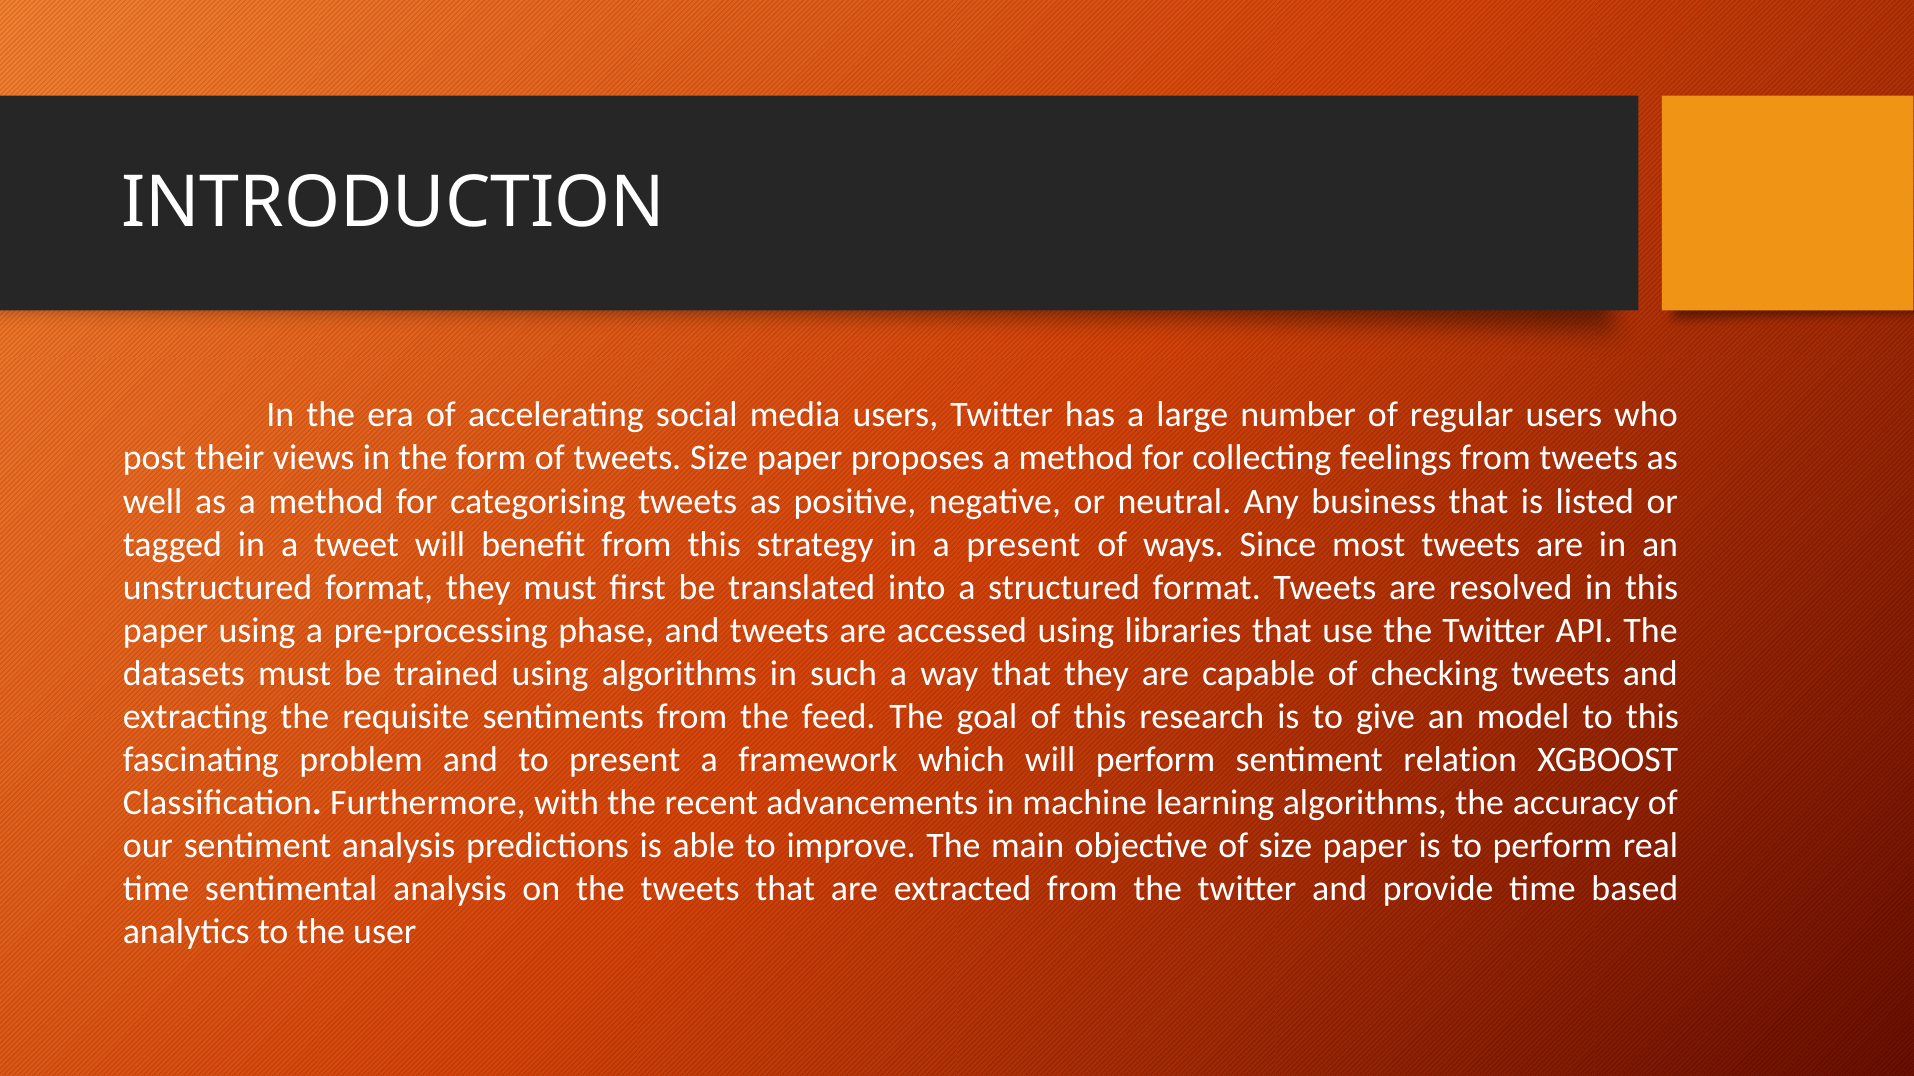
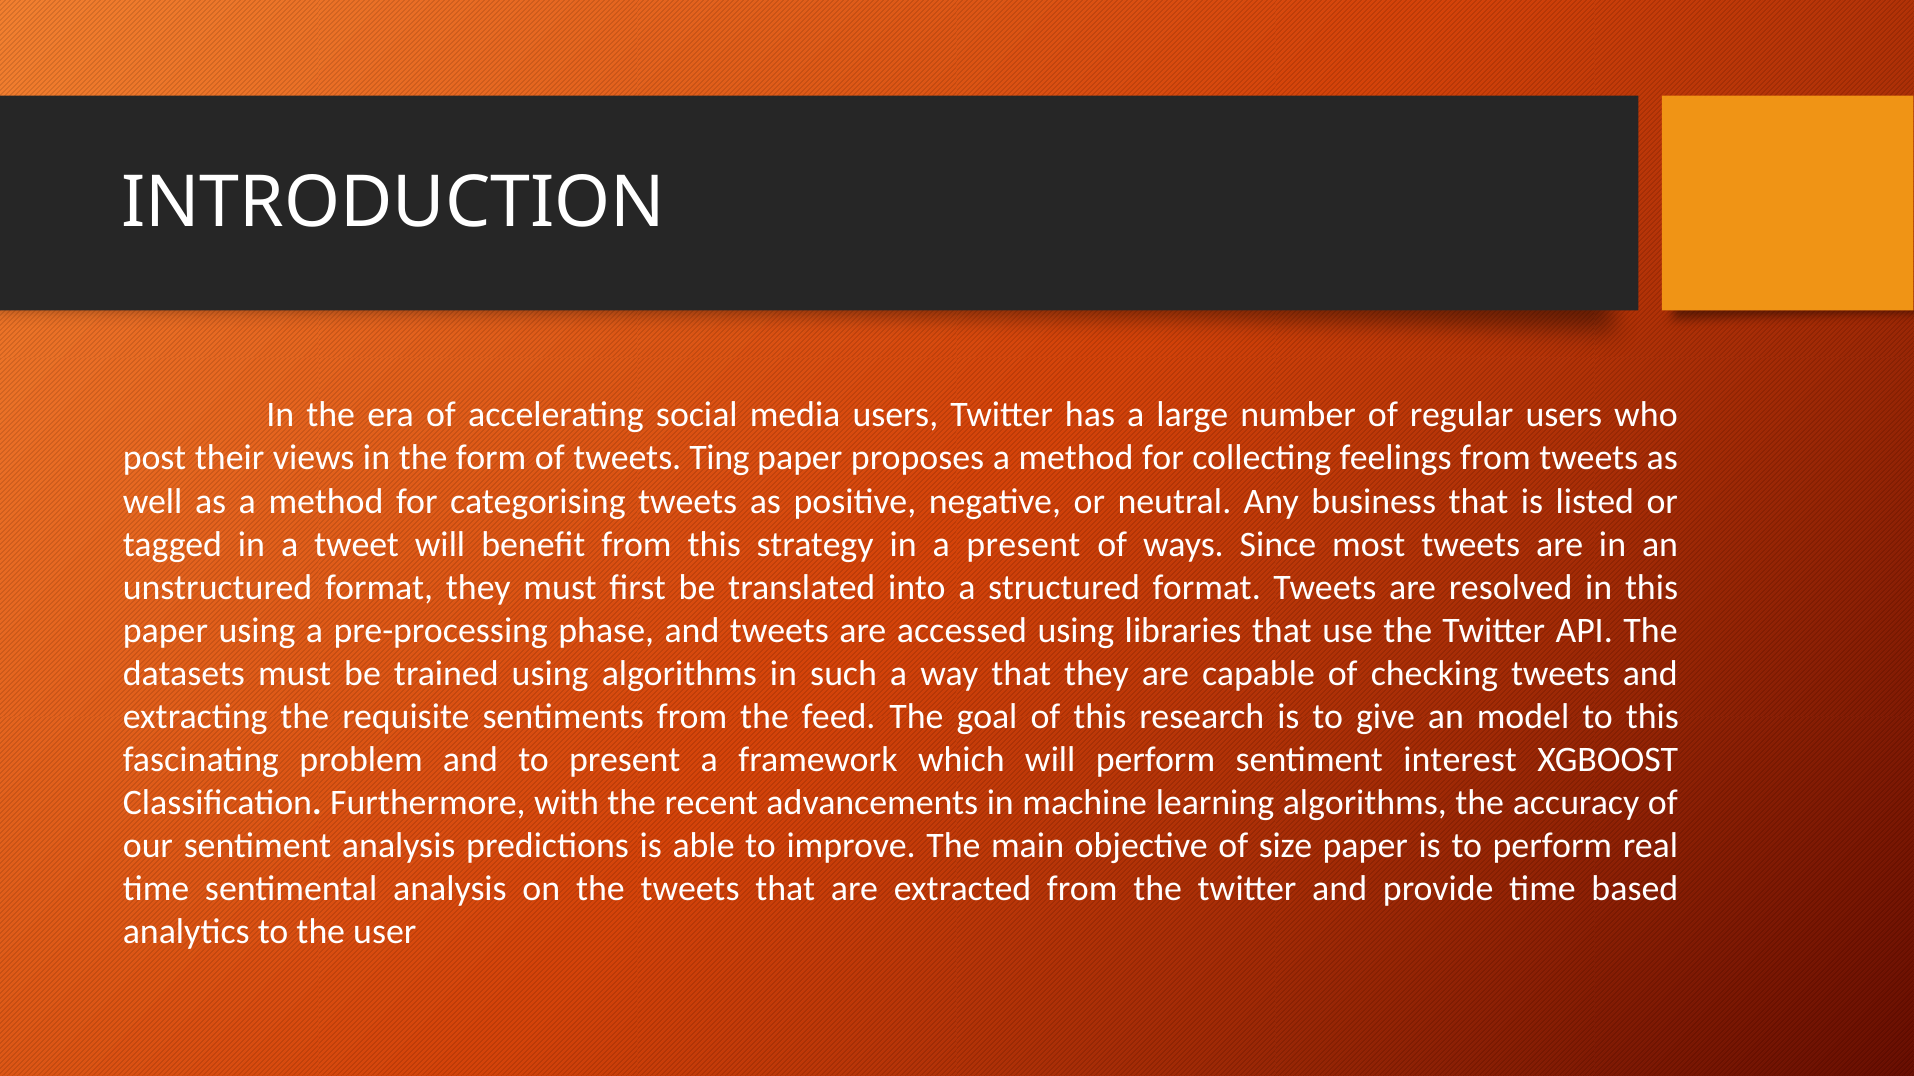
tweets Size: Size -> Ting
relation: relation -> interest
